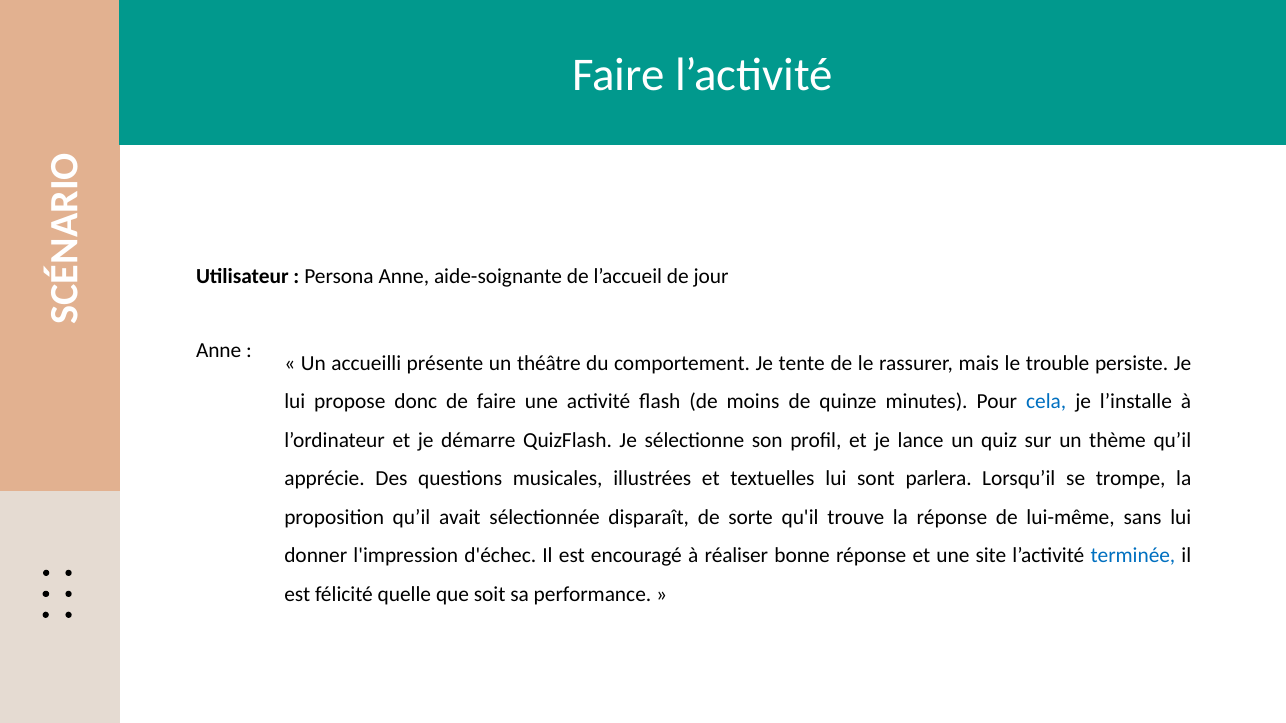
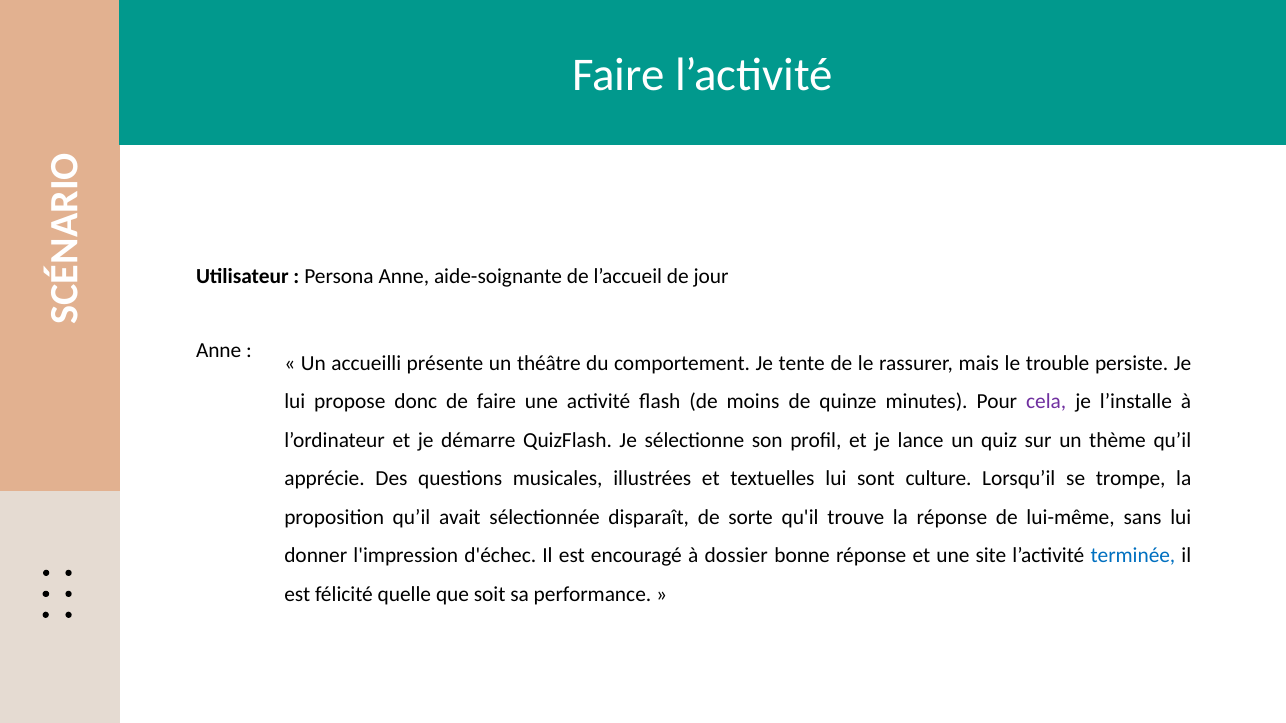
cela colour: blue -> purple
parlera: parlera -> culture
réaliser: réaliser -> dossier
